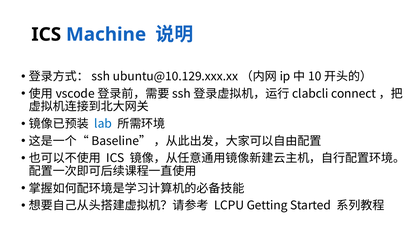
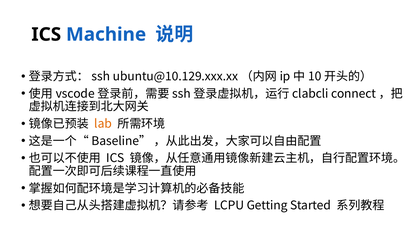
lab colour: blue -> orange
